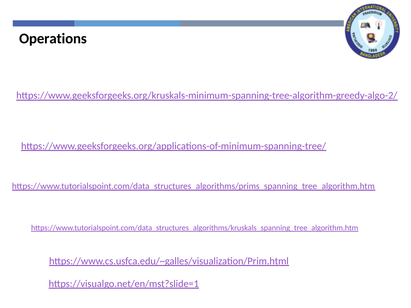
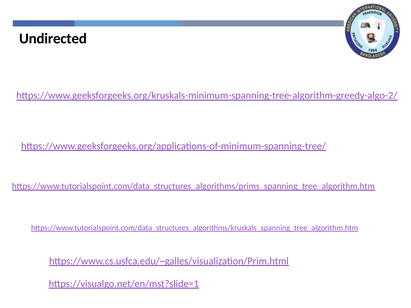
Operations: Operations -> Undirected
